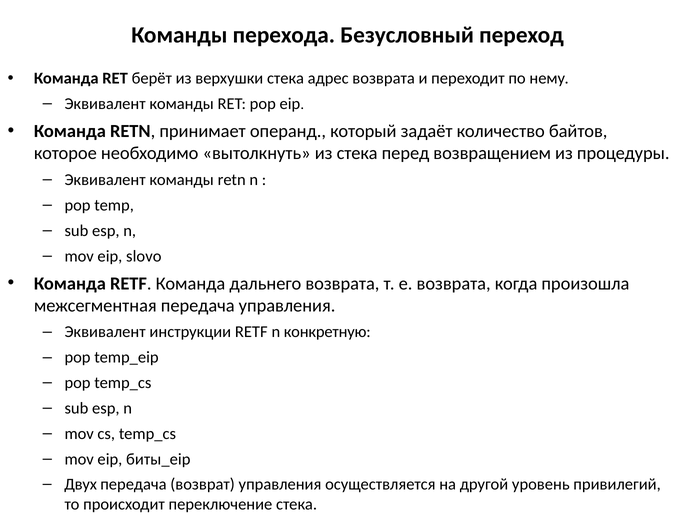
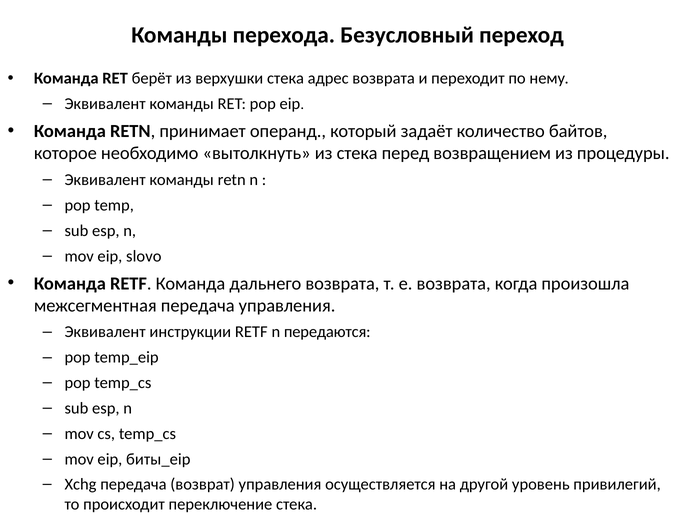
конкретную: конкретную -> передаются
Двух: Двух -> Xchg
